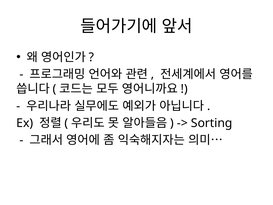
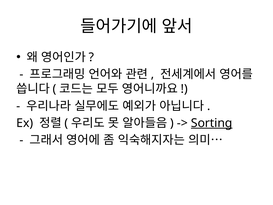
Sorting underline: none -> present
